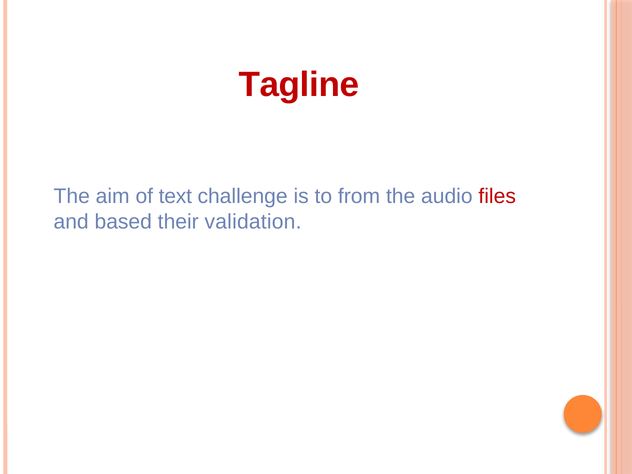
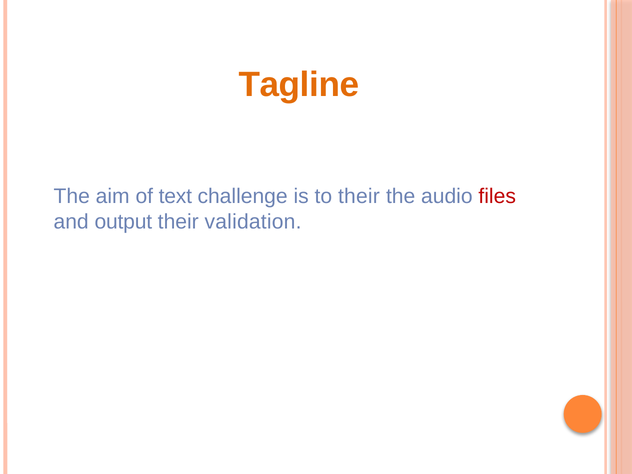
Tagline colour: red -> orange
to from: from -> their
based: based -> output
